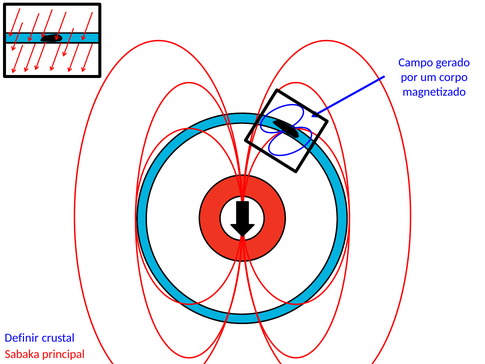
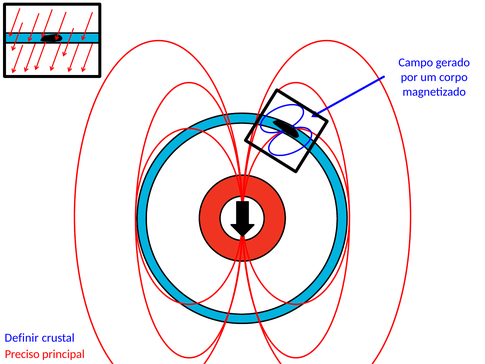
Sabaka: Sabaka -> Preciso
